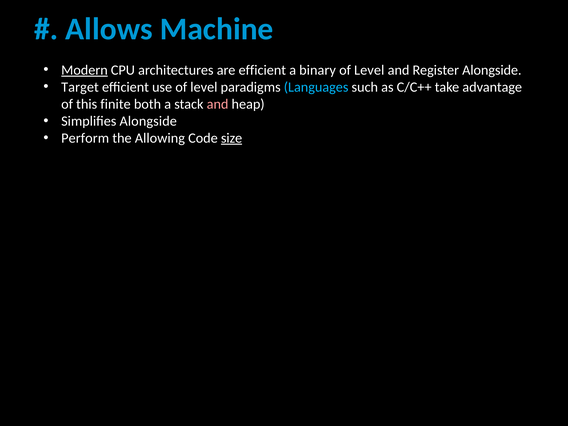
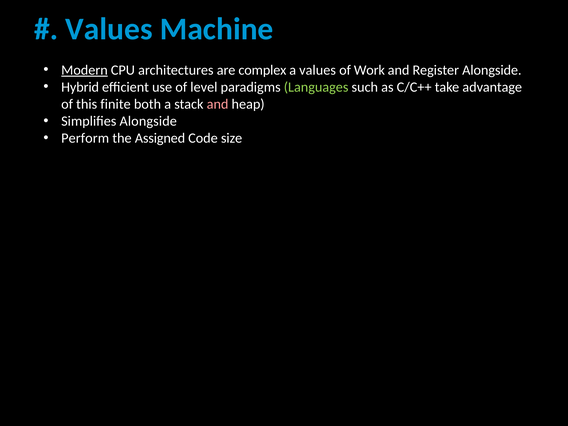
Allows at (109, 29): Allows -> Values
are efficient: efficient -> complex
a binary: binary -> values
Level at (369, 70): Level -> Work
Target: Target -> Hybrid
Languages colour: light blue -> light green
Allowing: Allowing -> Assigned
size underline: present -> none
